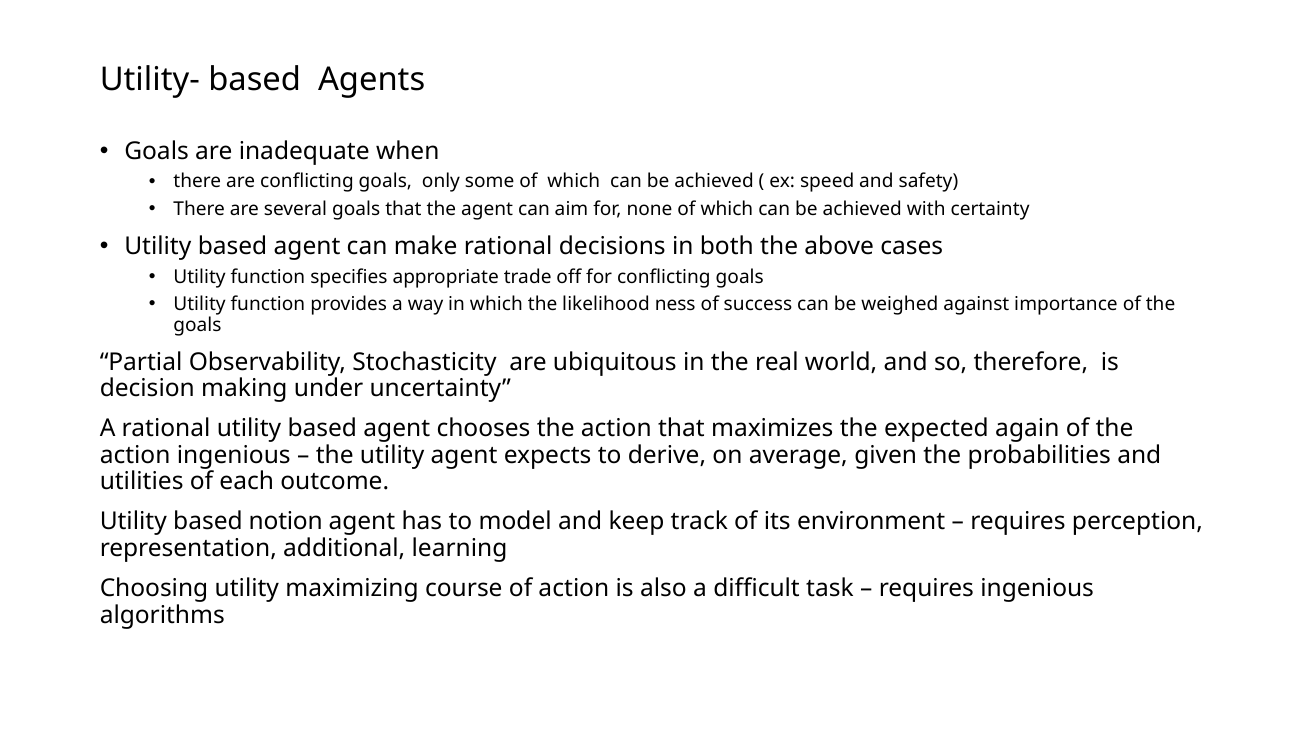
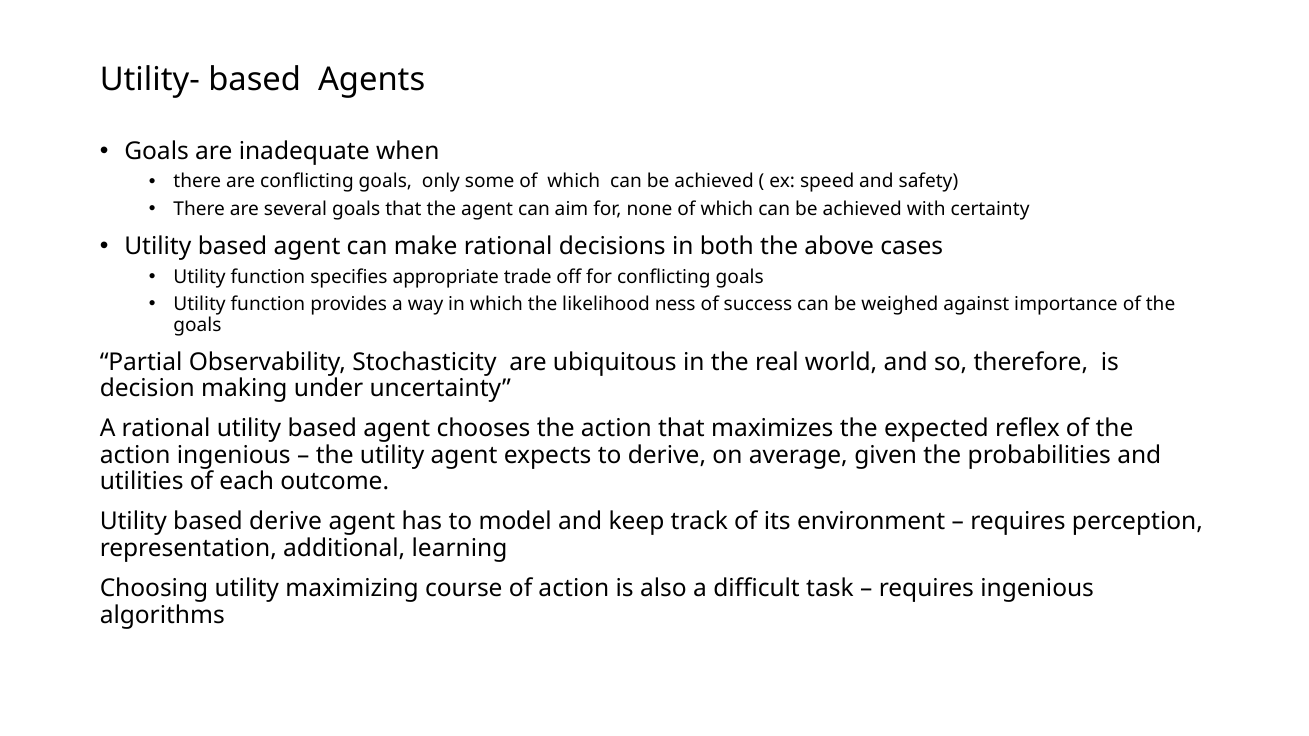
again: again -> reflex
based notion: notion -> derive
